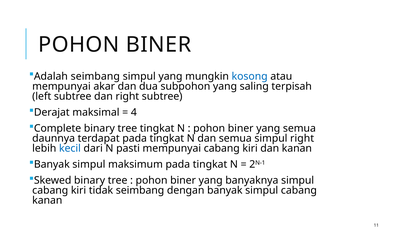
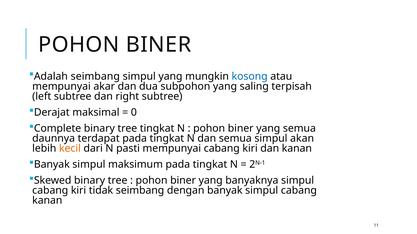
4: 4 -> 0
simpul right: right -> akan
kecil colour: blue -> orange
